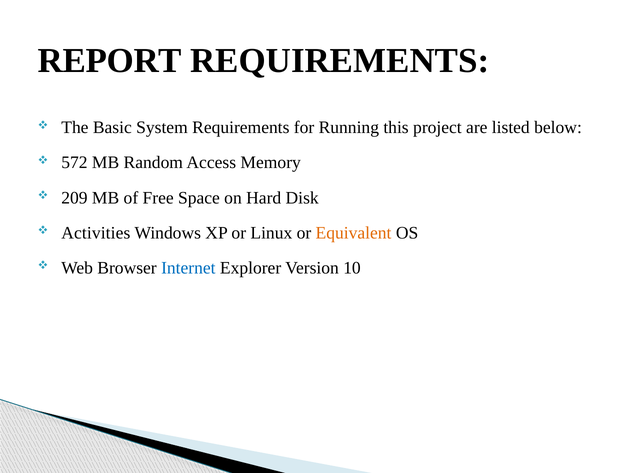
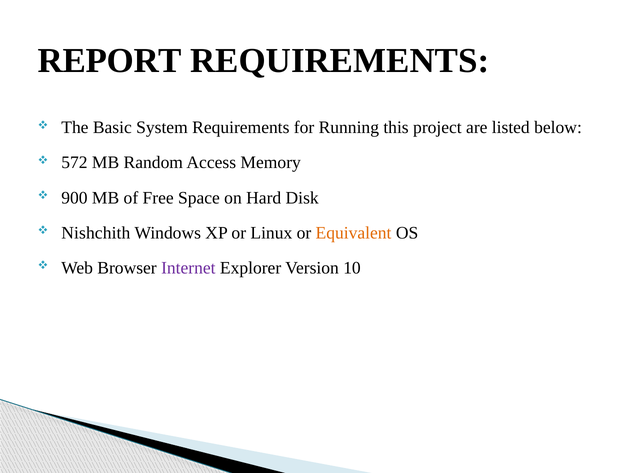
209: 209 -> 900
Activities: Activities -> Nishchith
Internet colour: blue -> purple
